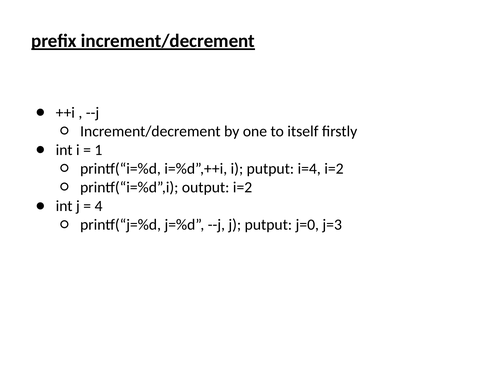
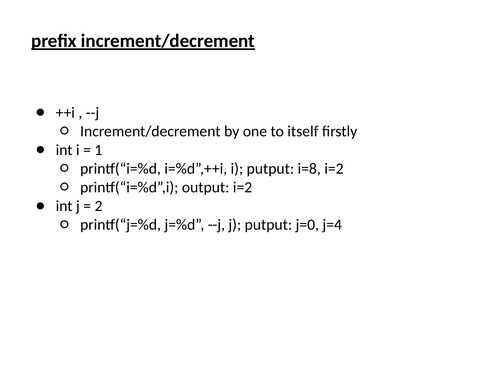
i=4: i=4 -> i=8
4: 4 -> 2
j=3: j=3 -> j=4
